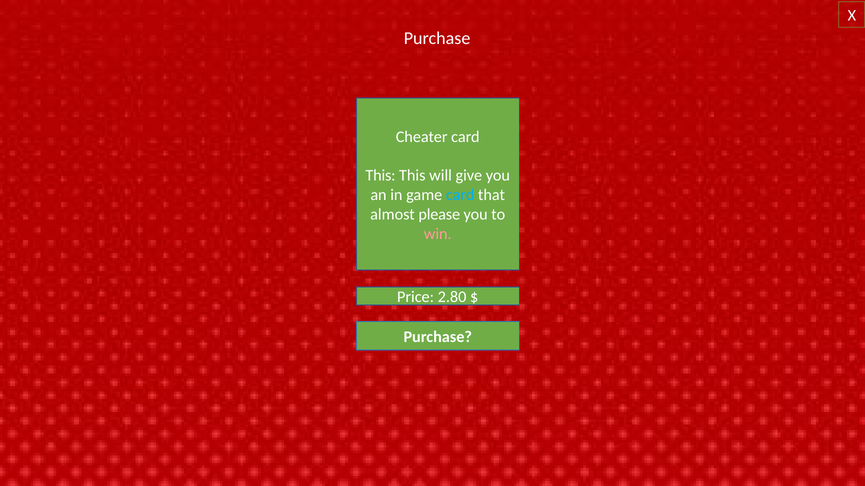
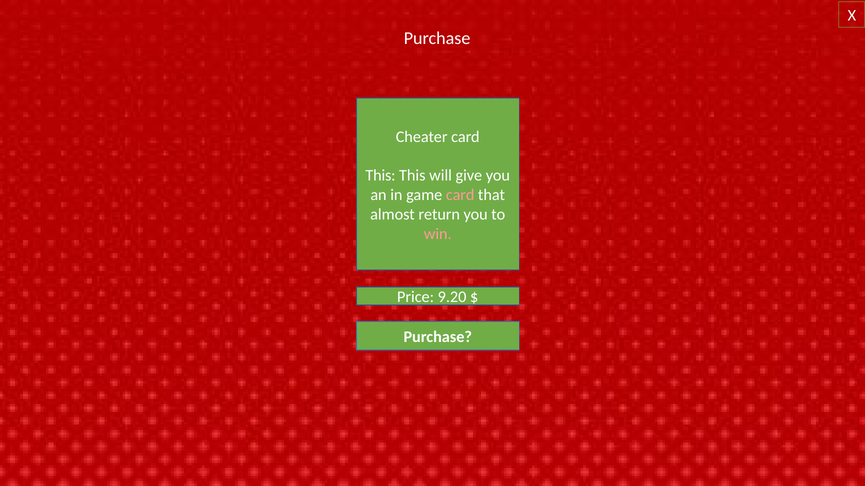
card at (460, 195) colour: light blue -> pink
please: please -> return
2.80: 2.80 -> 9.20
